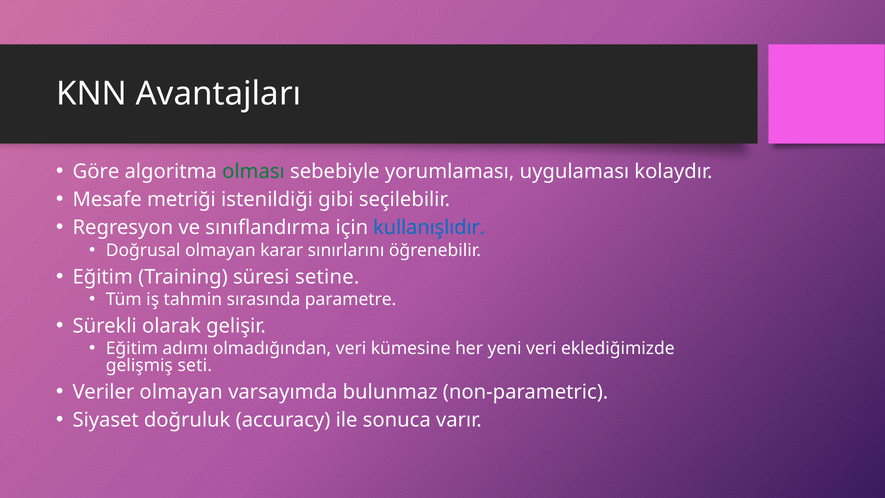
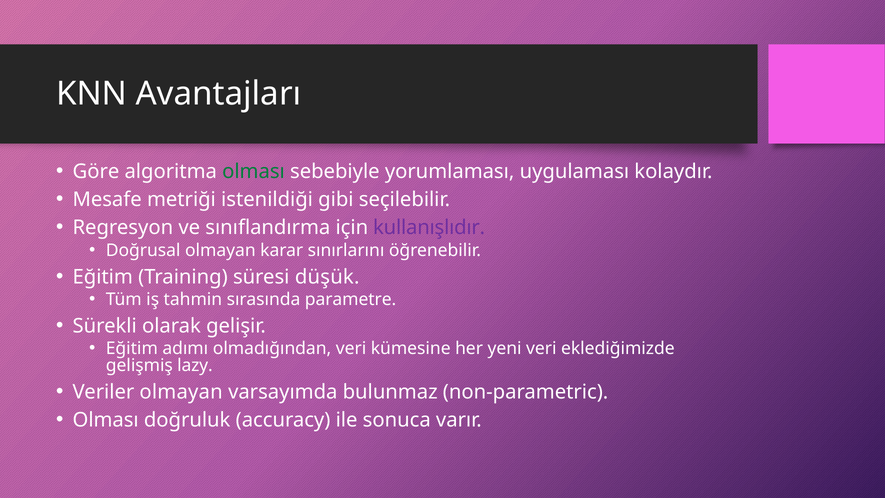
kullanışlıdır colour: blue -> purple
setine: setine -> düşük
seti: seti -> lazy
Siyaset at (106, 420): Siyaset -> Olması
